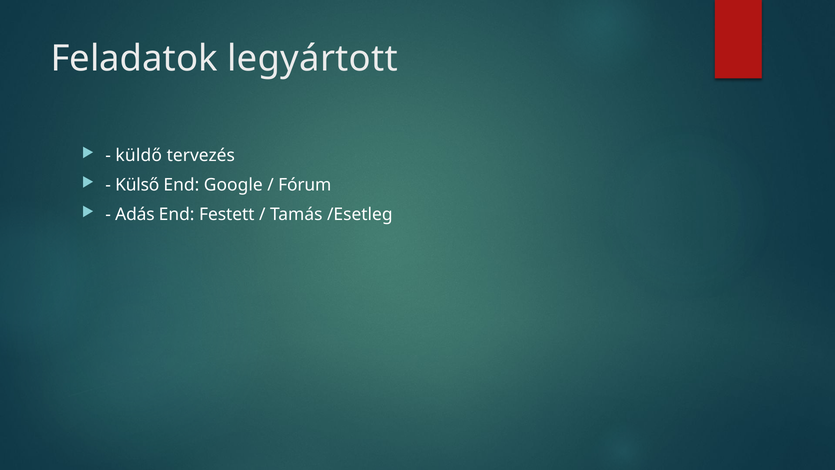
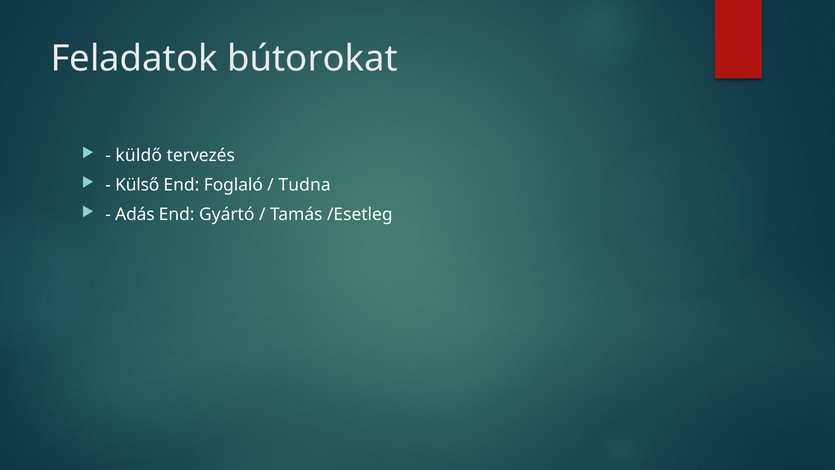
legyártott: legyártott -> bútorokat
Google: Google -> Foglaló
Fórum: Fórum -> Tudna
Festett: Festett -> Gyártó
